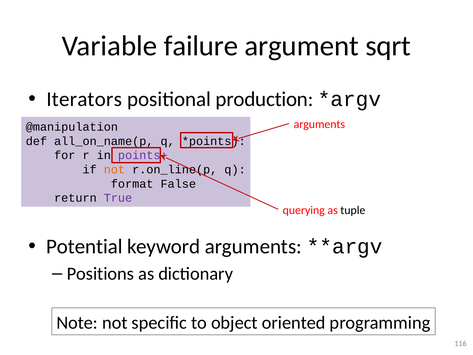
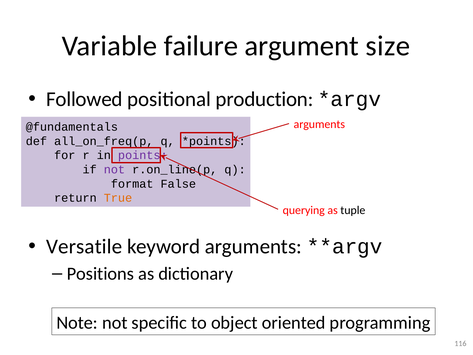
sqrt: sqrt -> size
Iterators: Iterators -> Followed
@manipulation: @manipulation -> @fundamentals
all_on_name(p: all_on_name(p -> all_on_freq(p
not at (114, 170) colour: orange -> purple
True colour: purple -> orange
Potential: Potential -> Versatile
